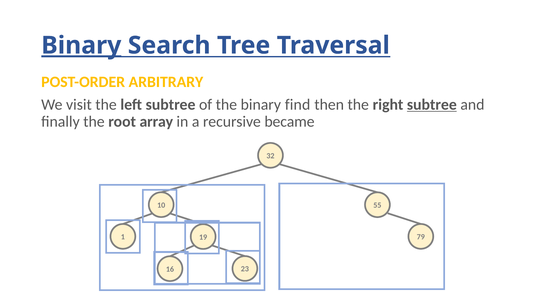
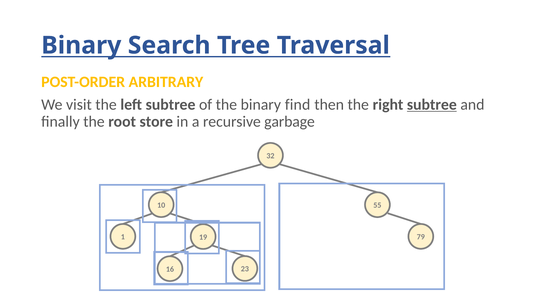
Binary at (81, 45) underline: present -> none
array: array -> store
became: became -> garbage
